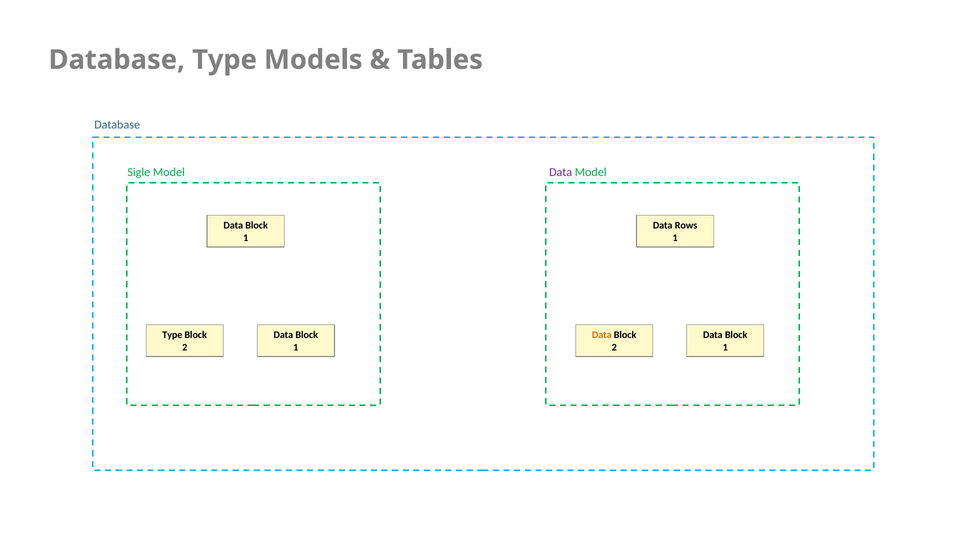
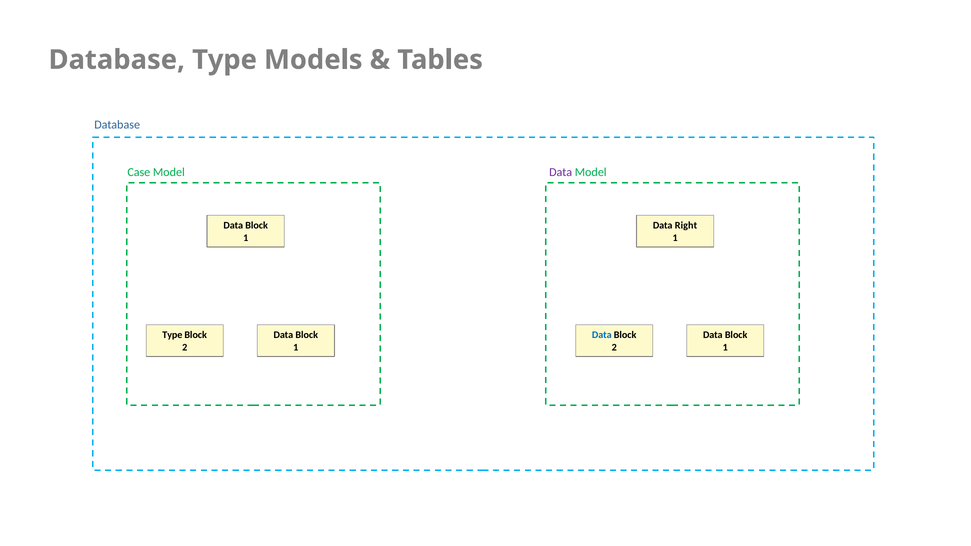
Sigle: Sigle -> Case
Rows: Rows -> Right
Data at (602, 335) colour: orange -> blue
